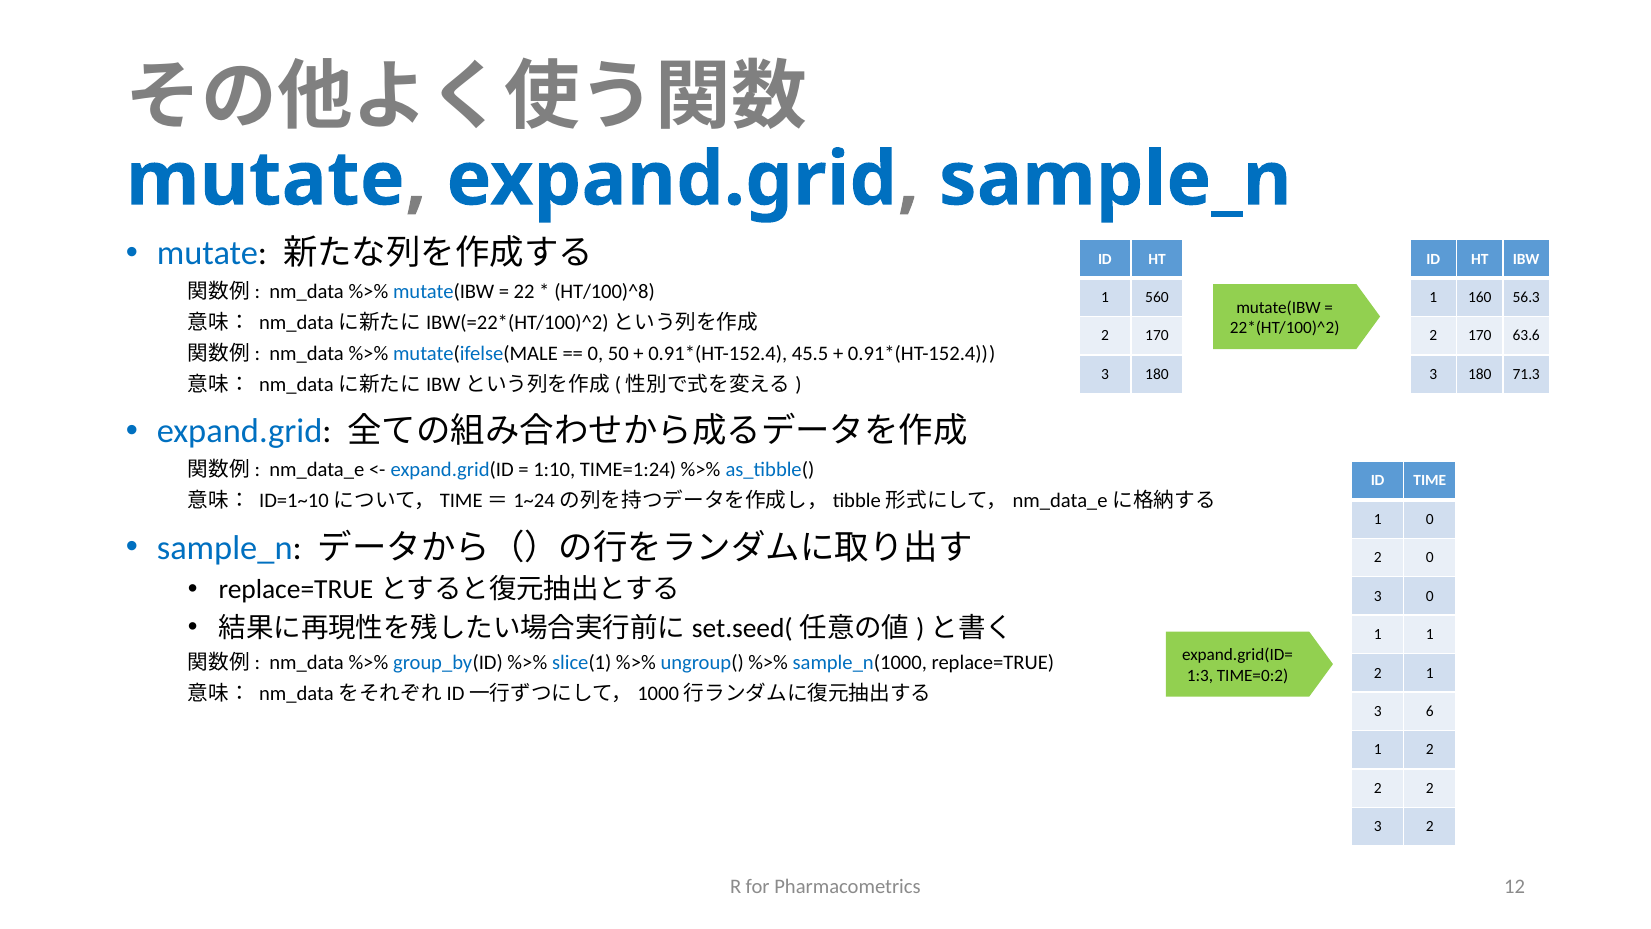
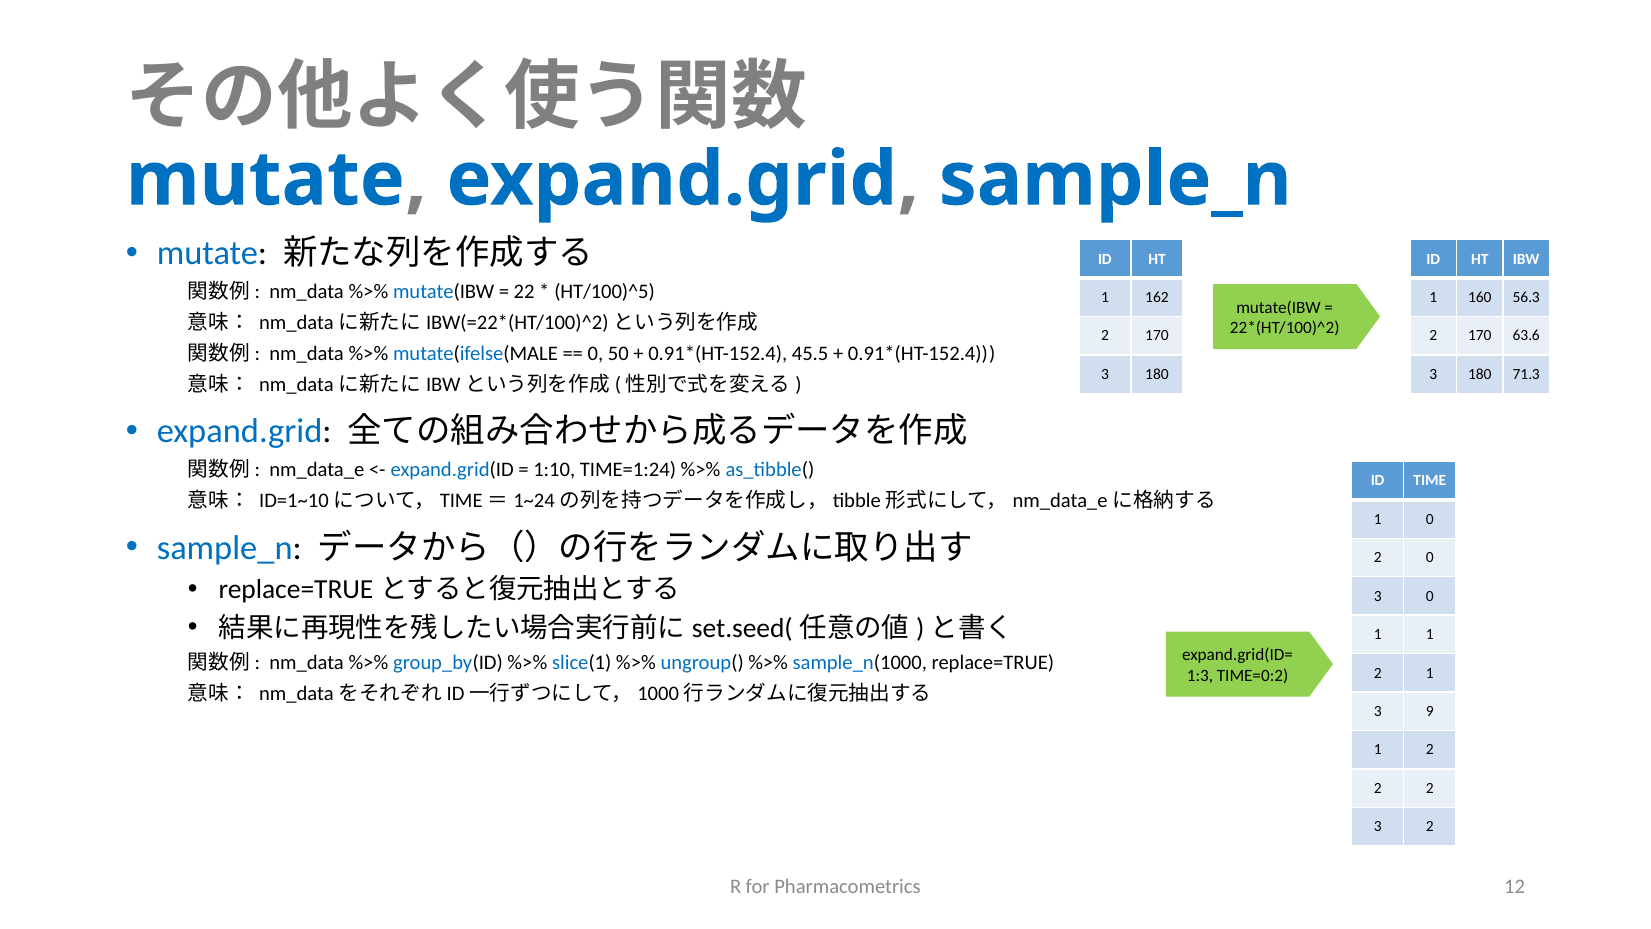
HT/100)^8: HT/100)^8 -> HT/100)^5
560: 560 -> 162
6: 6 -> 9
